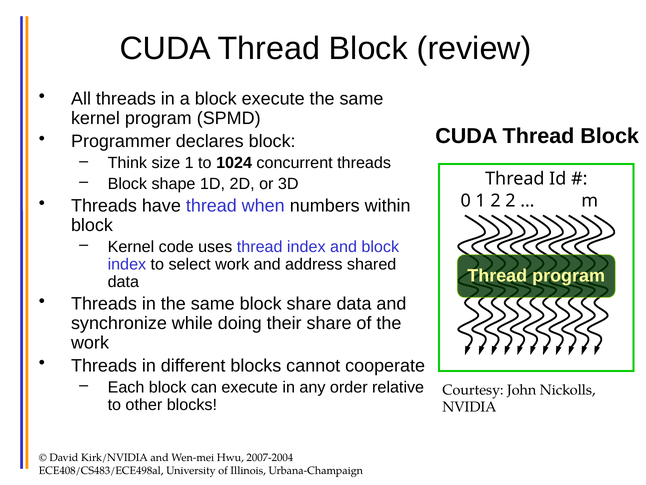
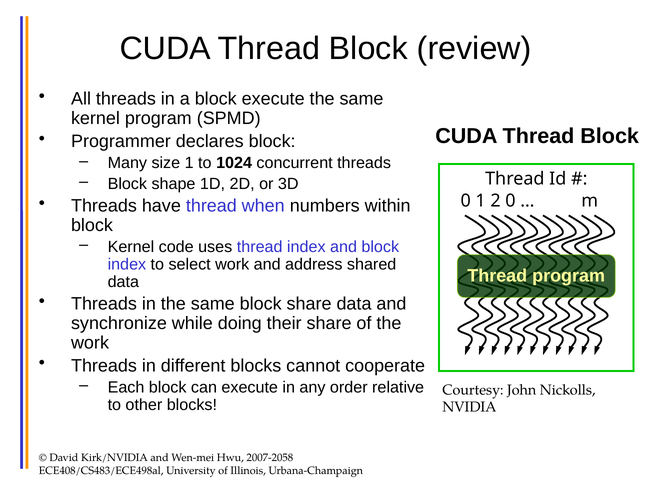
Think: Think -> Many
2 2: 2 -> 0
2007-2004: 2007-2004 -> 2007-2058
